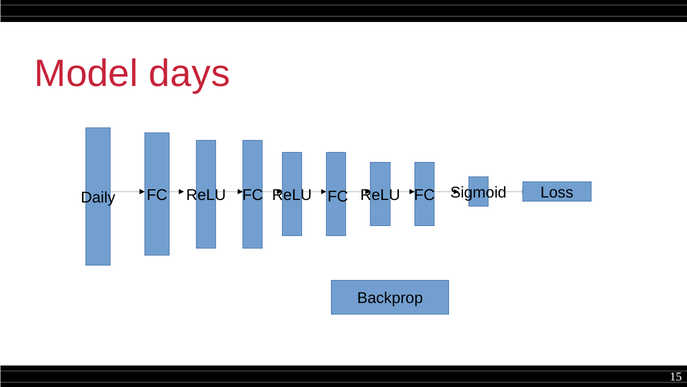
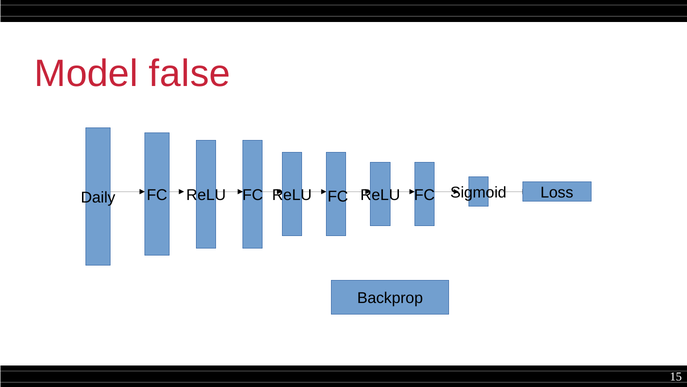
days: days -> false
